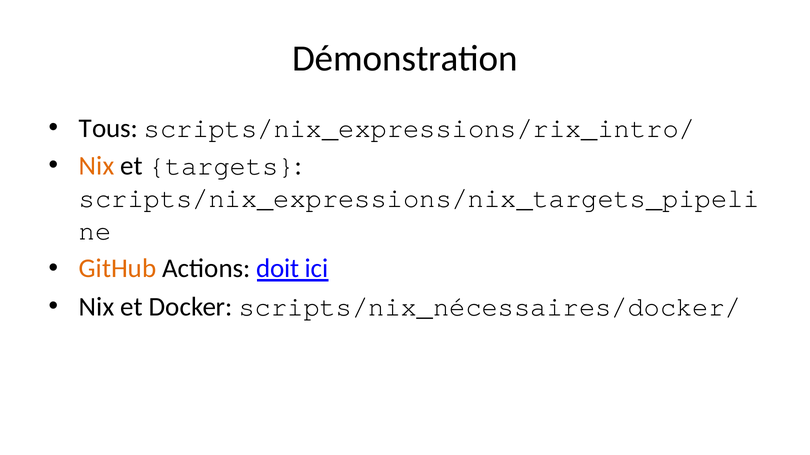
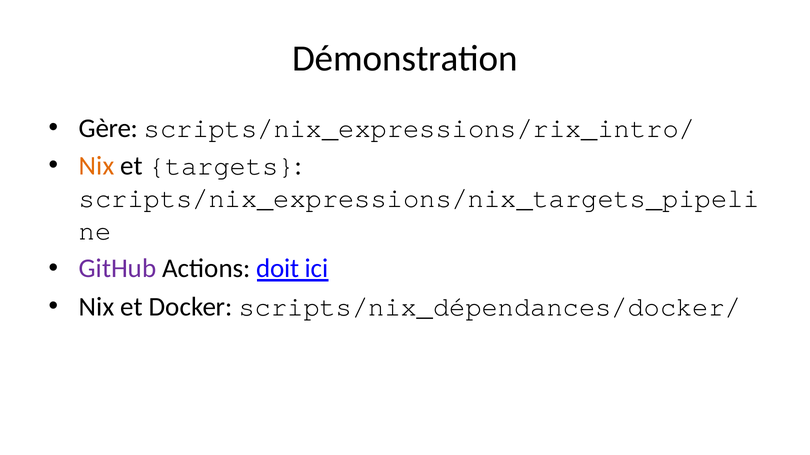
Tous: Tous -> Gère
GitHub colour: orange -> purple
scripts/nix_nécessaires/docker/: scripts/nix_nécessaires/docker/ -> scripts/nix_dépendances/docker/
